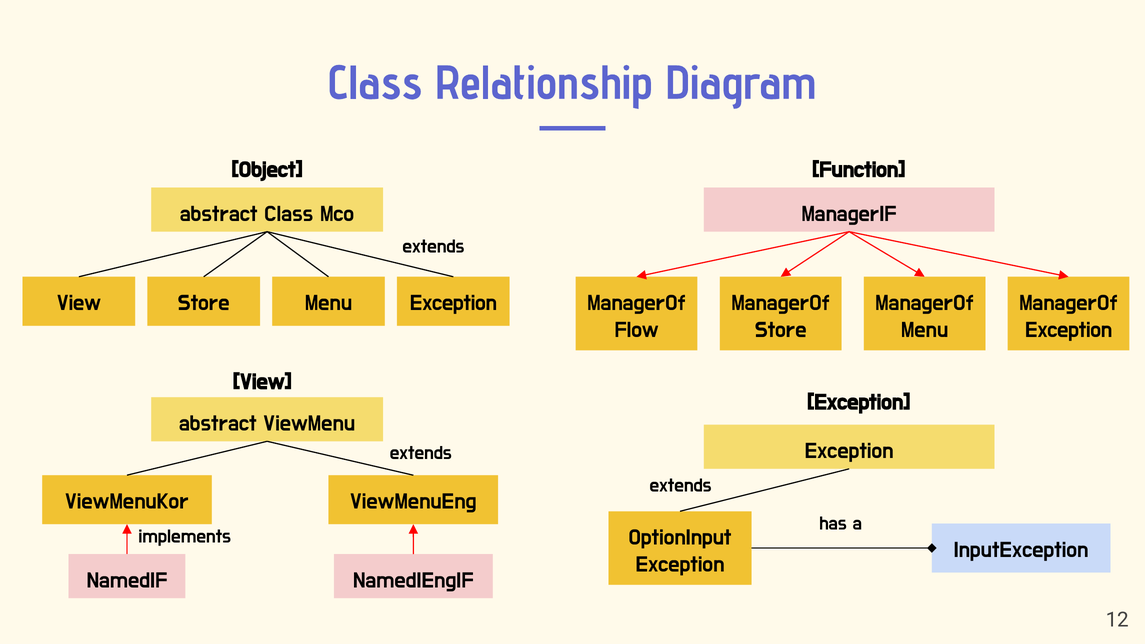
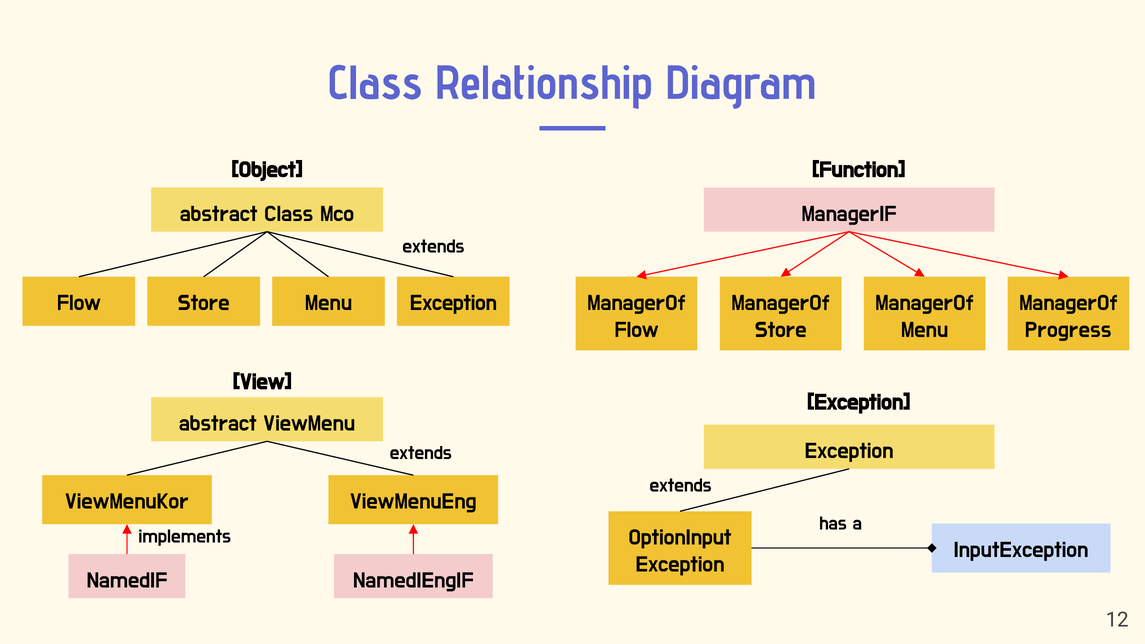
View at (79, 303): View -> Flow
Exception at (1069, 330): Exception -> Progress
